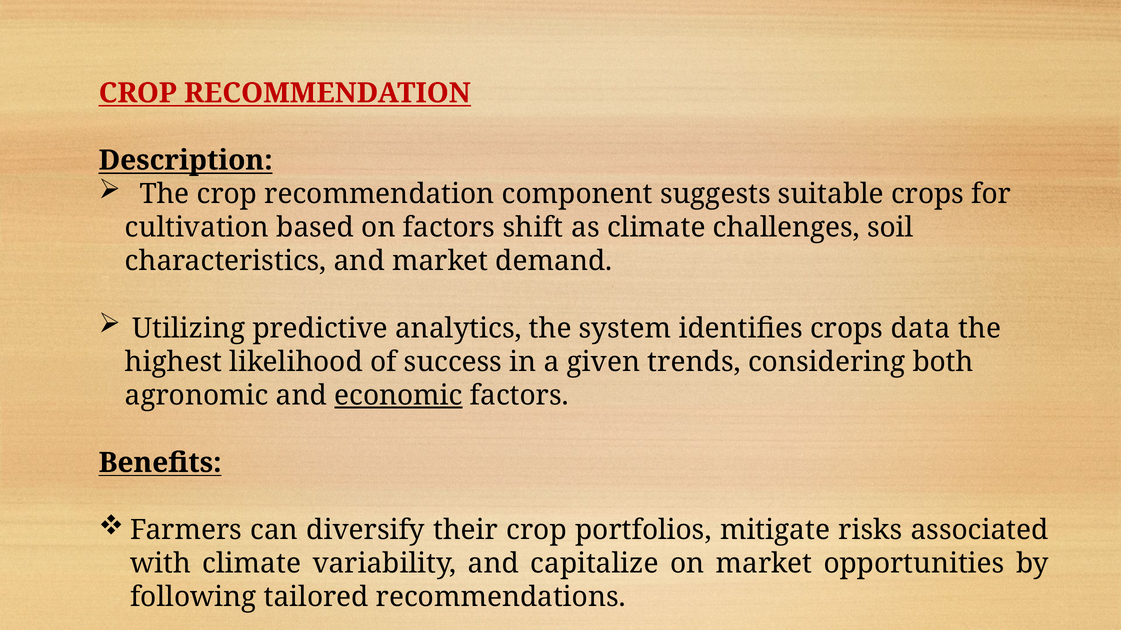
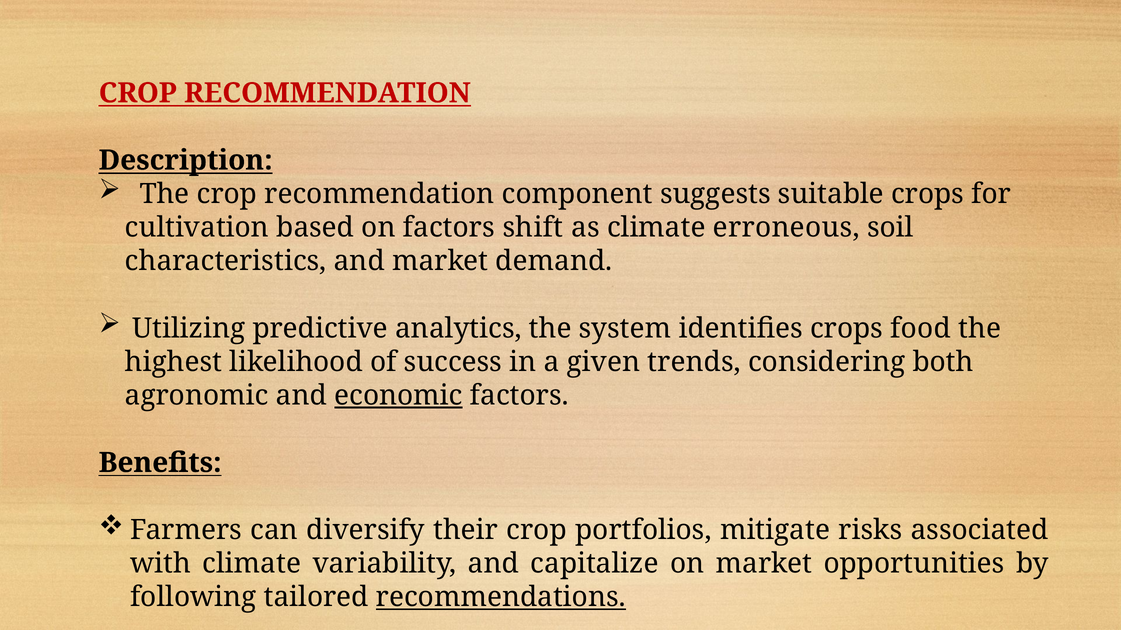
challenges: challenges -> erroneous
data: data -> food
recommendations underline: none -> present
